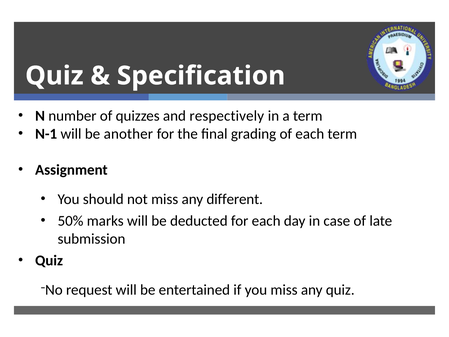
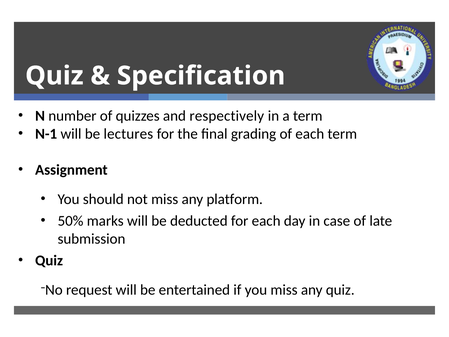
another: another -> lectures
different: different -> platform
